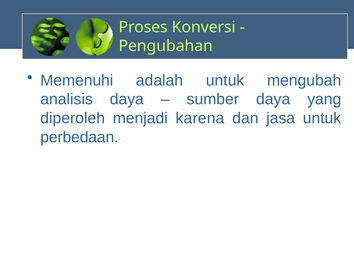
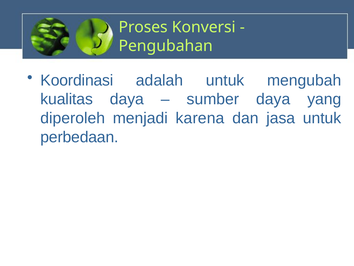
Memenuhi: Memenuhi -> Koordinasi
analisis: analisis -> kualitas
